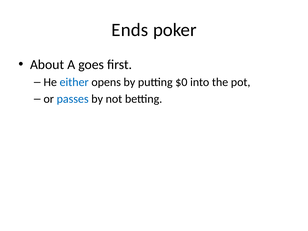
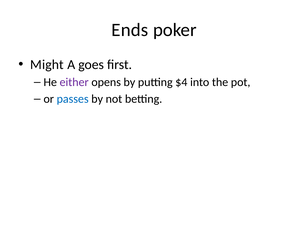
About: About -> Might
either colour: blue -> purple
$0: $0 -> $4
